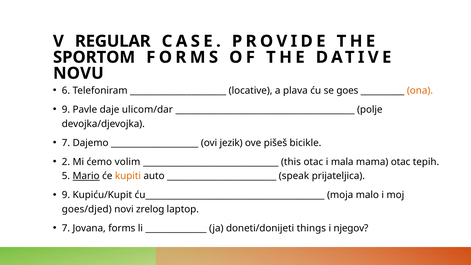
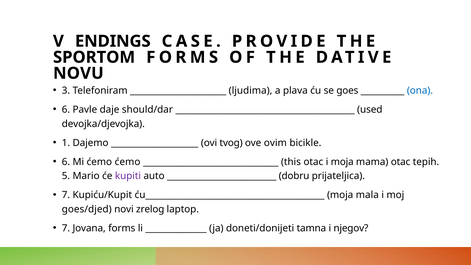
REGULAR: REGULAR -> ENDINGS
6: 6 -> 3
locative: locative -> ljudima
ona colour: orange -> blue
9 at (66, 110): 9 -> 6
ulicom/dar: ulicom/dar -> should/dar
polje: polje -> used
7 at (66, 143): 7 -> 1
jezik: jezik -> tvog
pišeš: pišeš -> ovim
2 at (66, 162): 2 -> 6
ćemo volim: volim -> ćemo
i mala: mala -> moja
Mario underline: present -> none
kupiti colour: orange -> purple
speak: speak -> dobru
9 at (66, 195): 9 -> 7
malo: malo -> mala
things: things -> tamna
